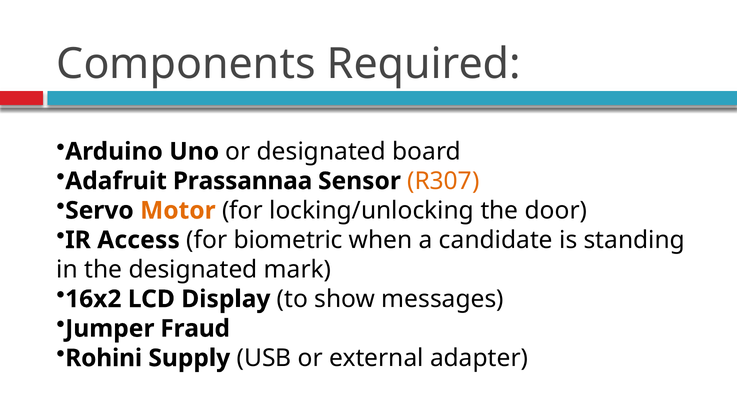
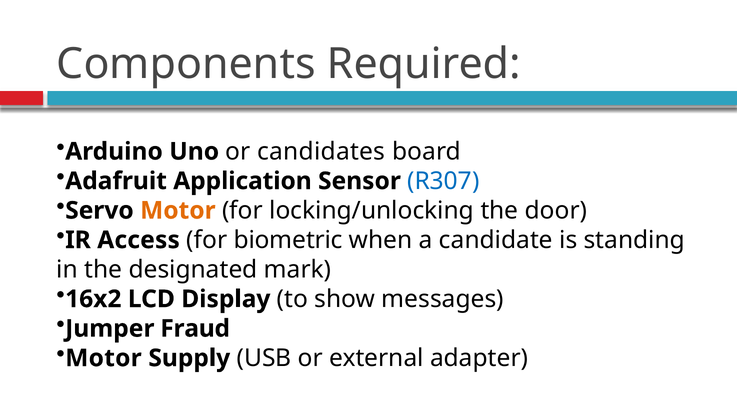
or designated: designated -> candidates
Prassannaa: Prassannaa -> Application
R307 colour: orange -> blue
Rohini at (104, 358): Rohini -> Motor
